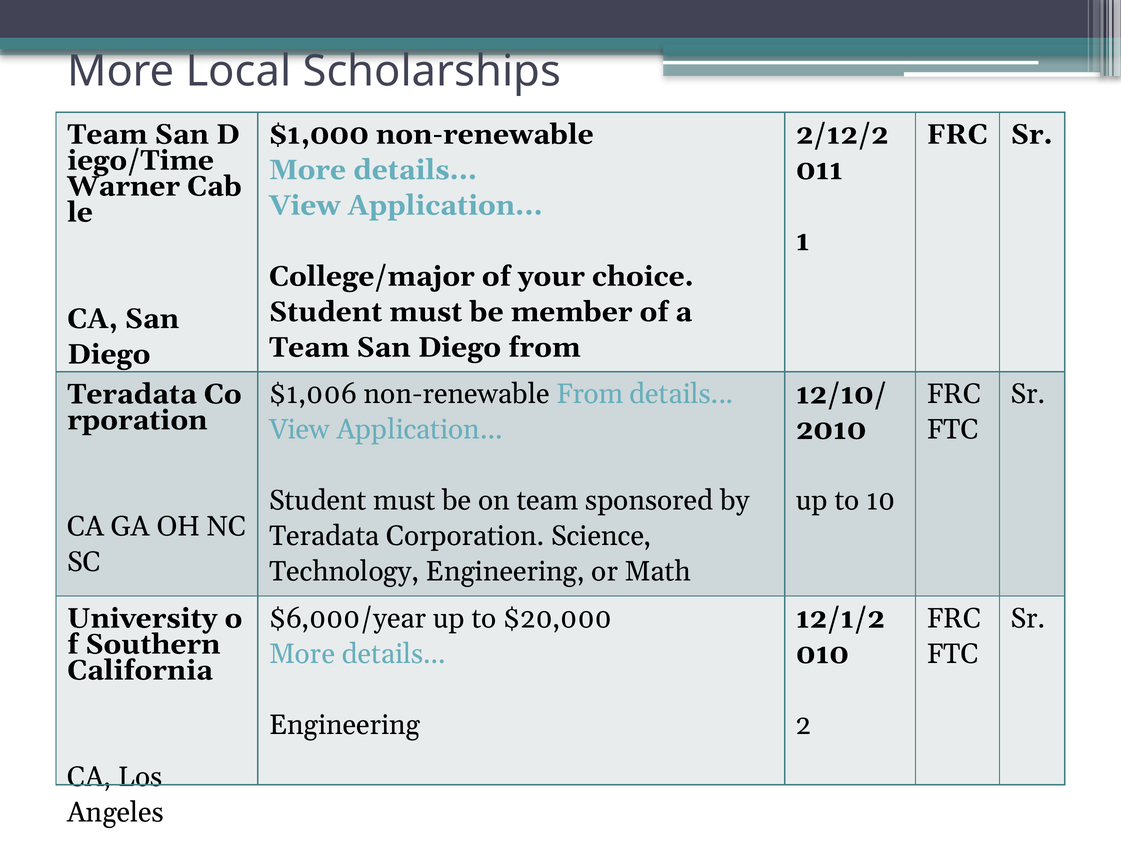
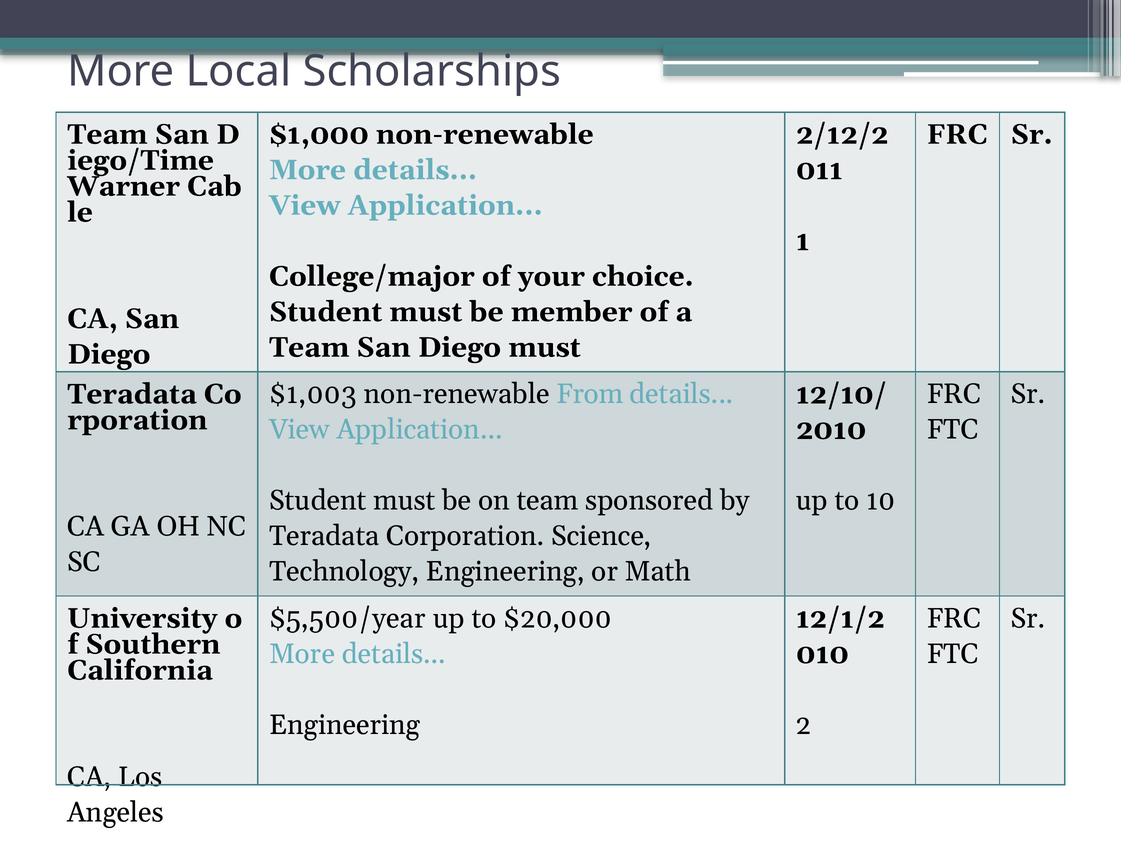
Diego from: from -> must
$1,006: $1,006 -> $1,003
$6,000/year: $6,000/year -> $5,500/year
